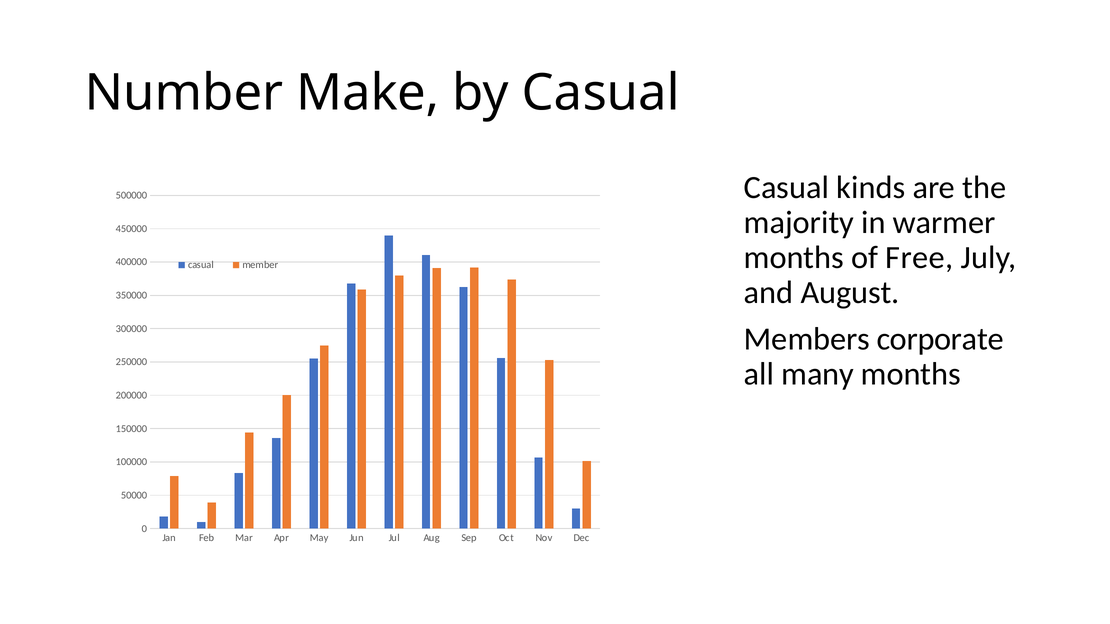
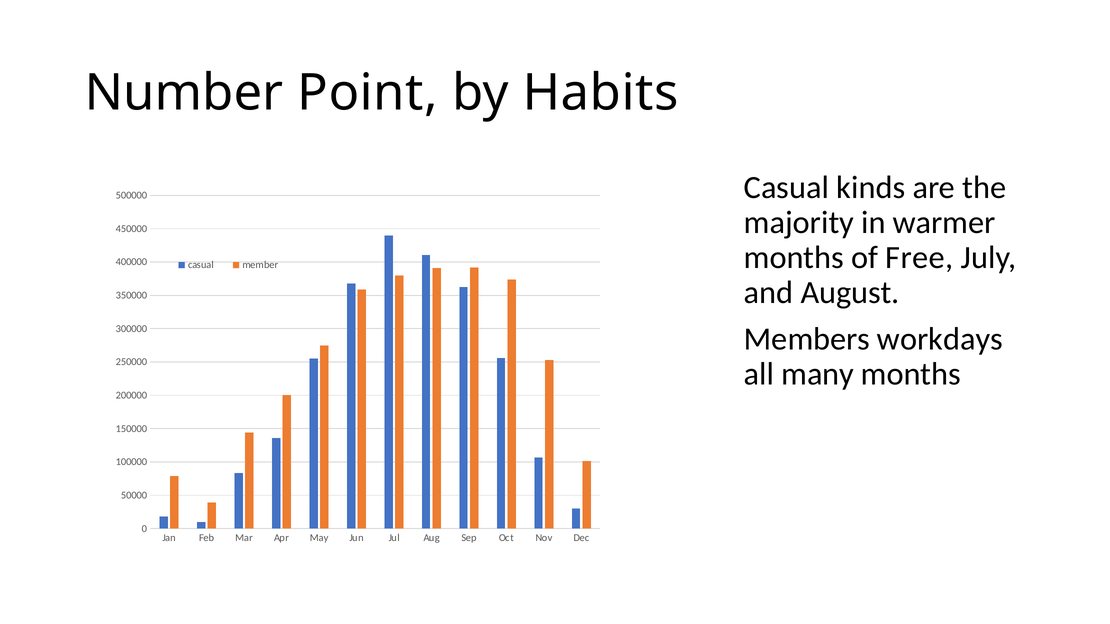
Make: Make -> Point
by Casual: Casual -> Habits
corporate: corporate -> workdays
